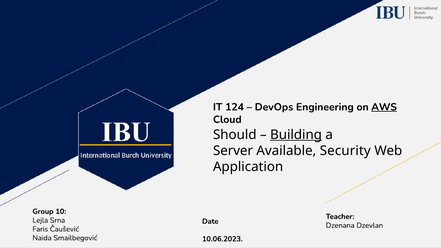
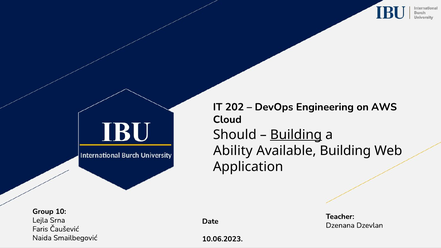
124: 124 -> 202
AWS underline: present -> none
Server: Server -> Ability
Available Security: Security -> Building
